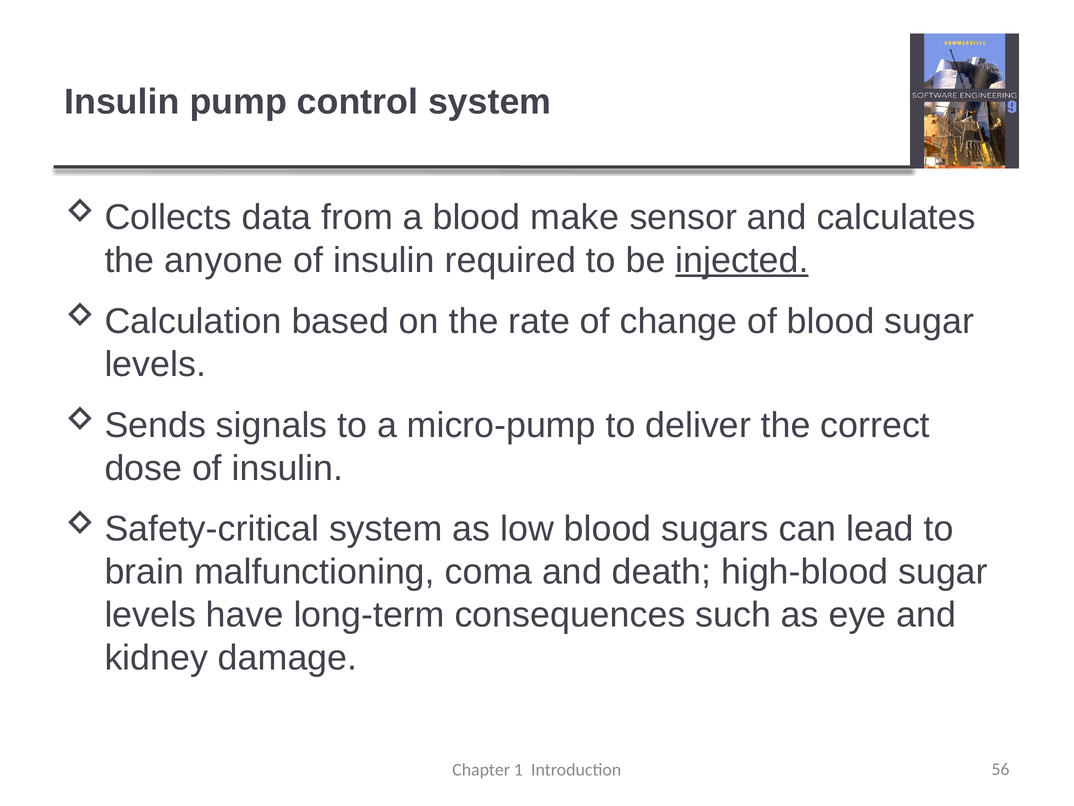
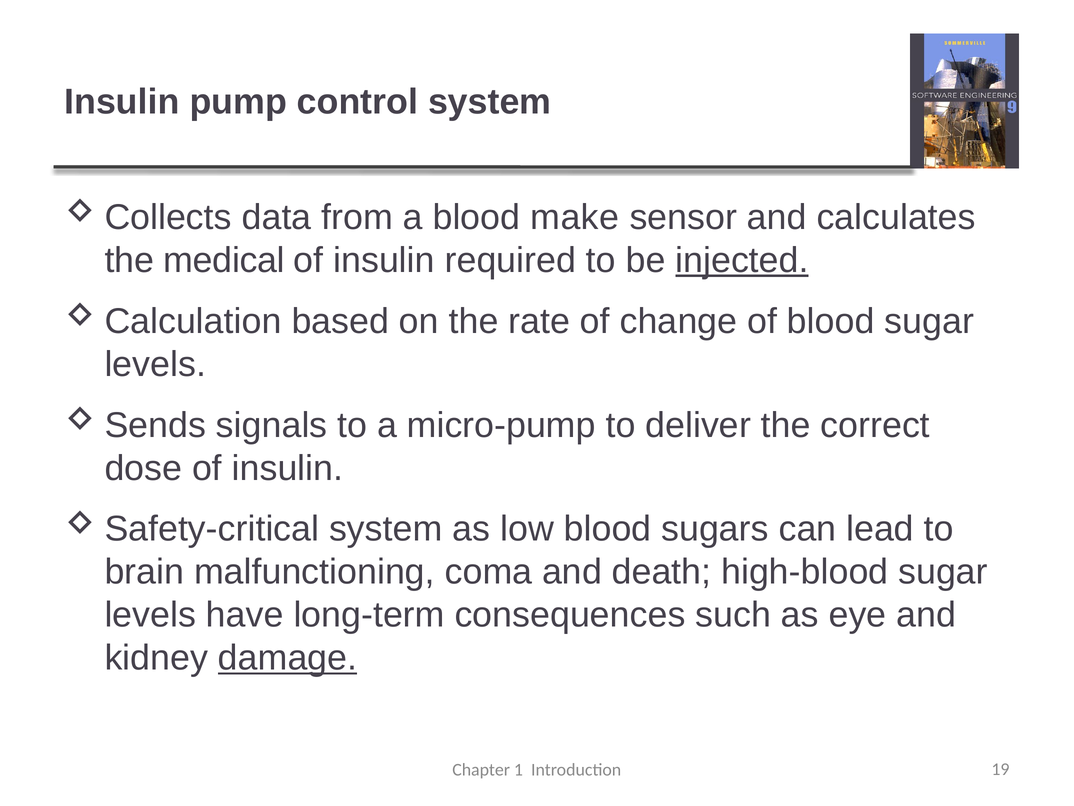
anyone: anyone -> medical
damage underline: none -> present
56: 56 -> 19
